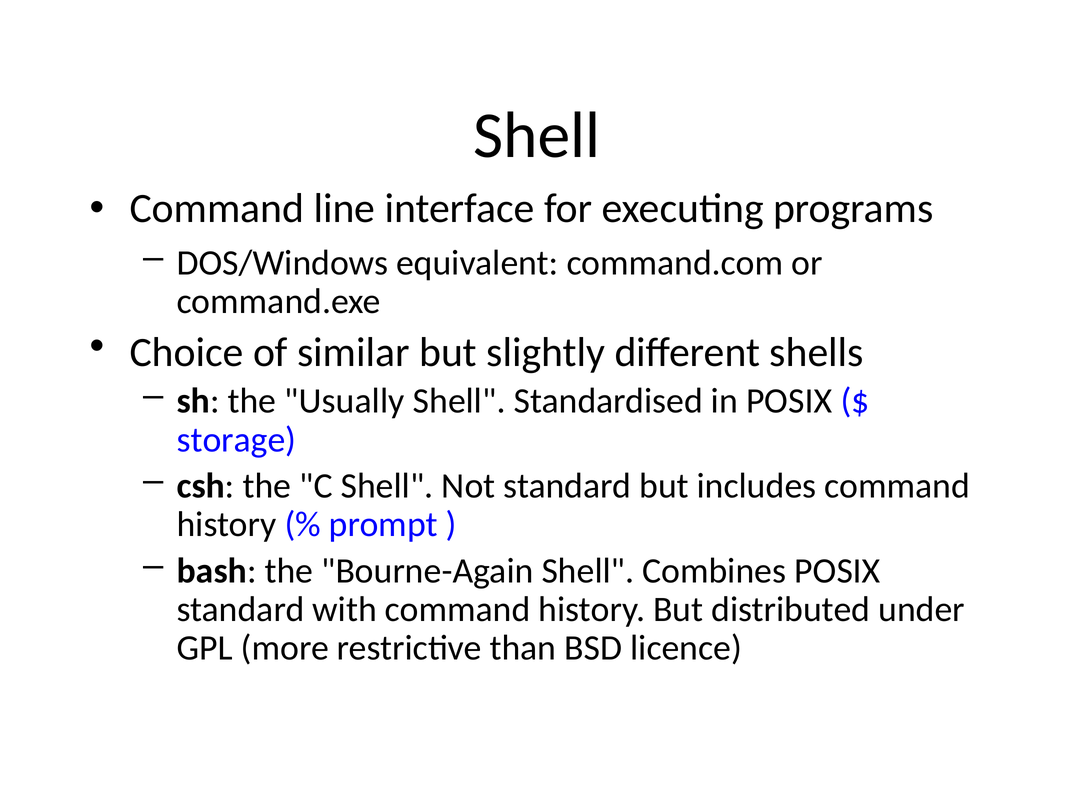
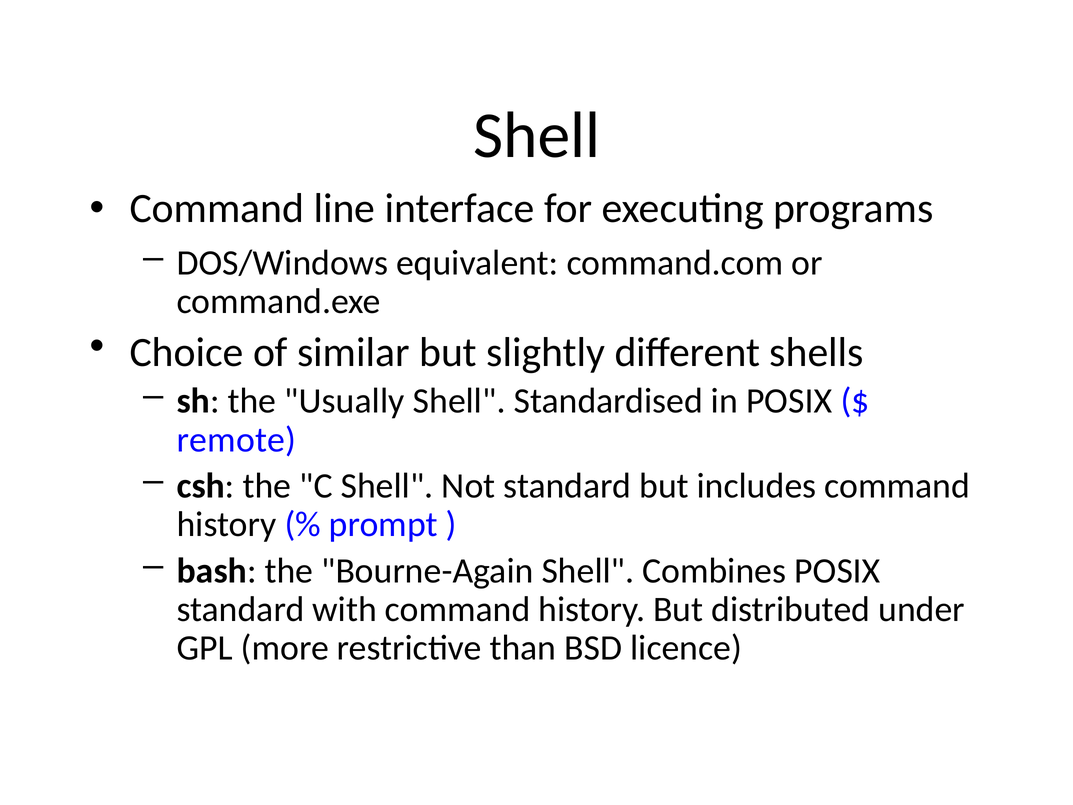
storage: storage -> remote
